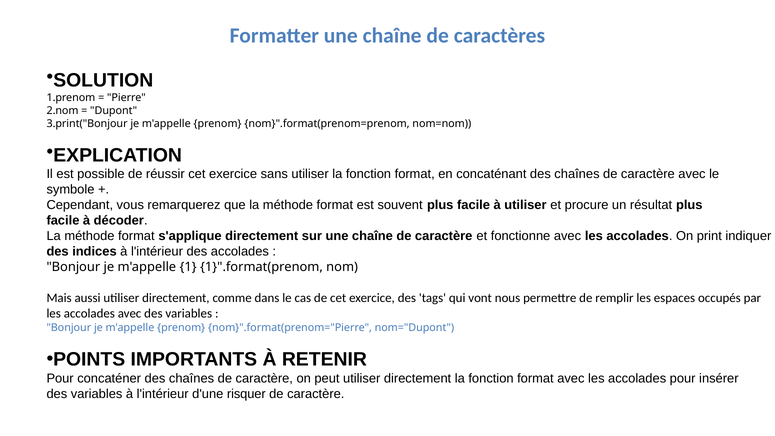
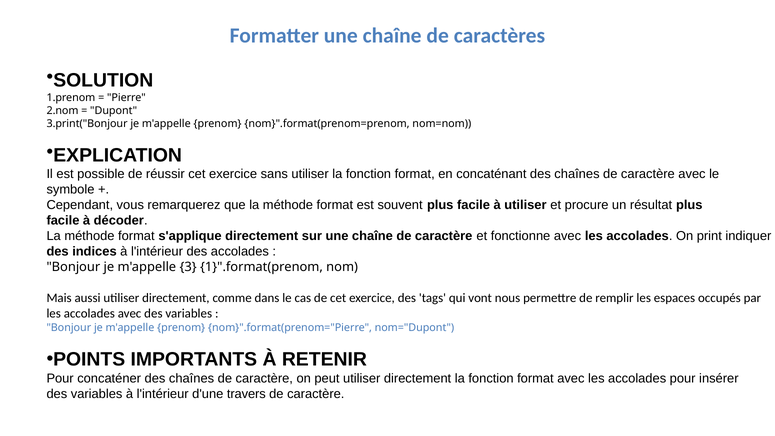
1: 1 -> 3
risquer: risquer -> travers
